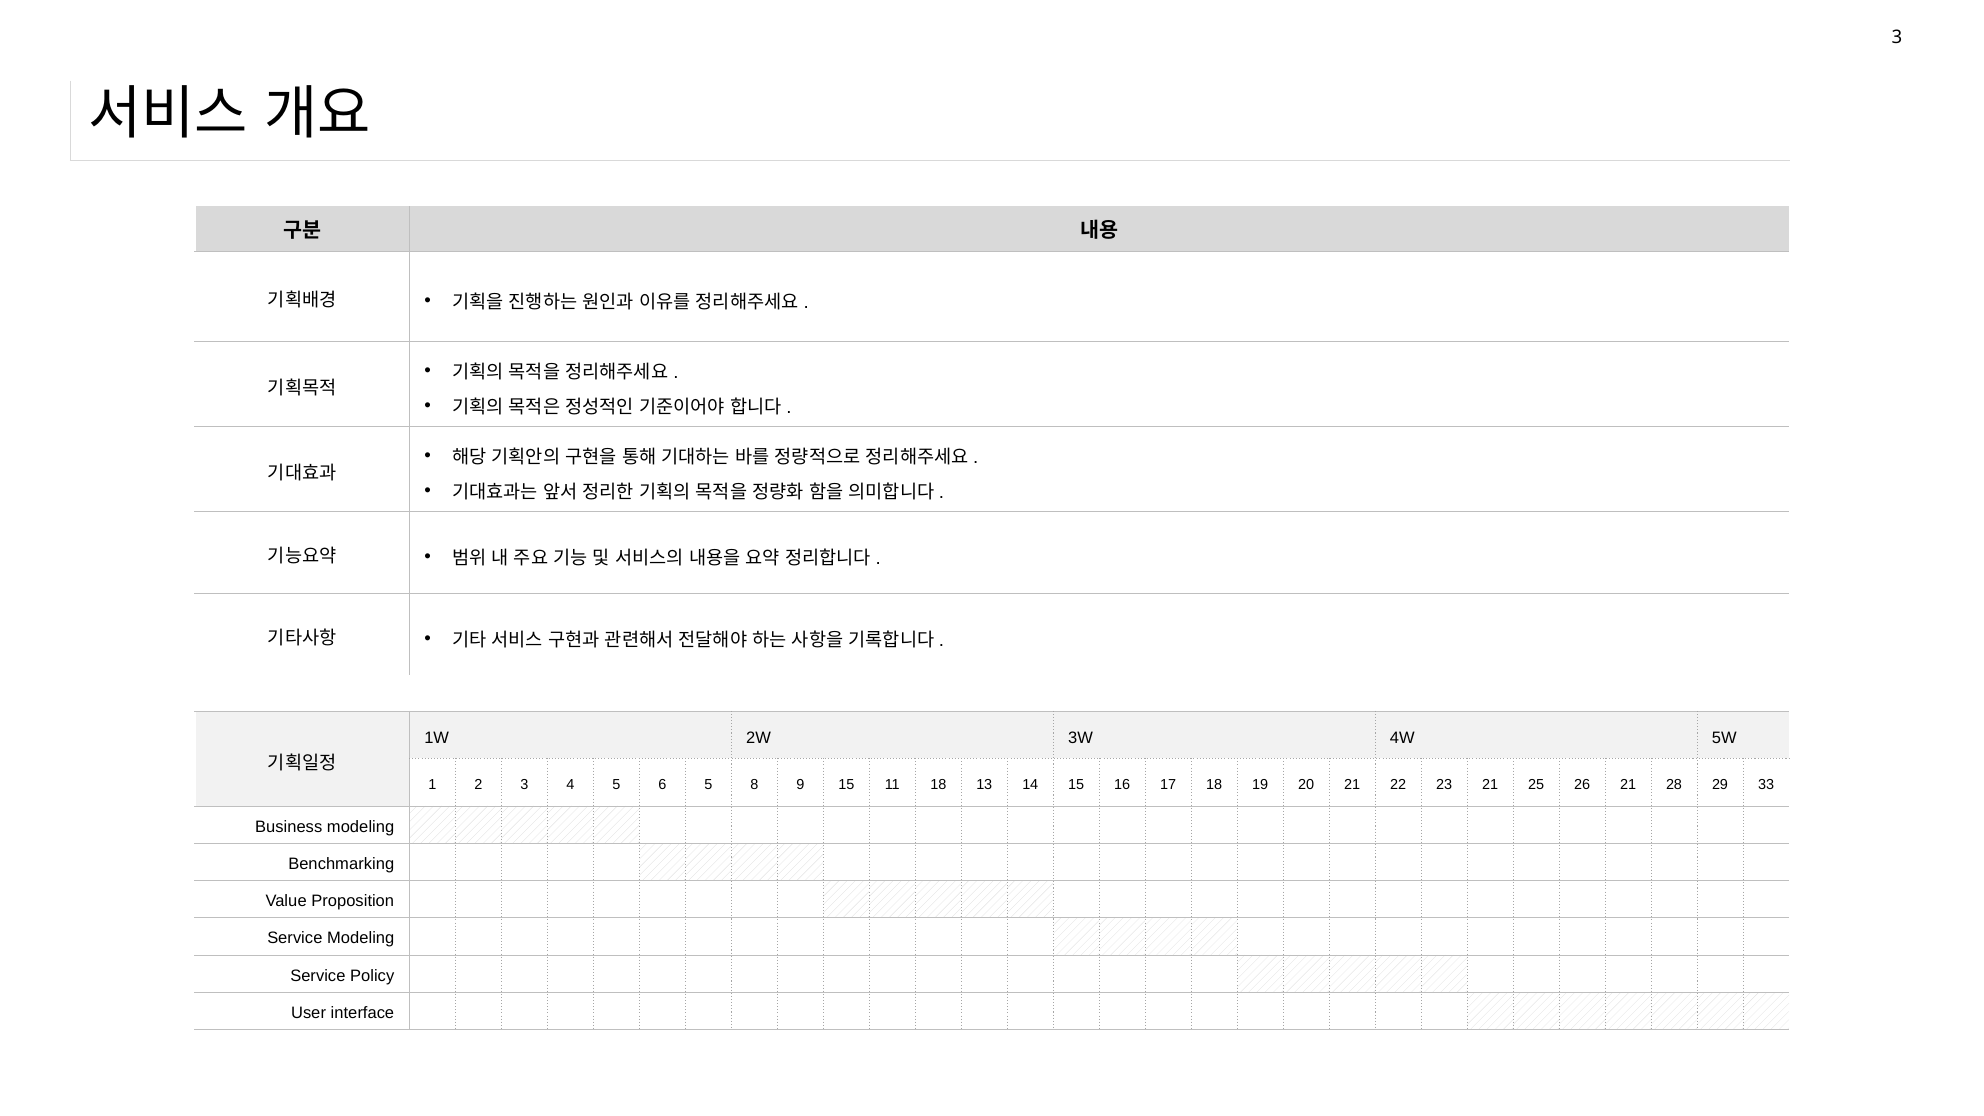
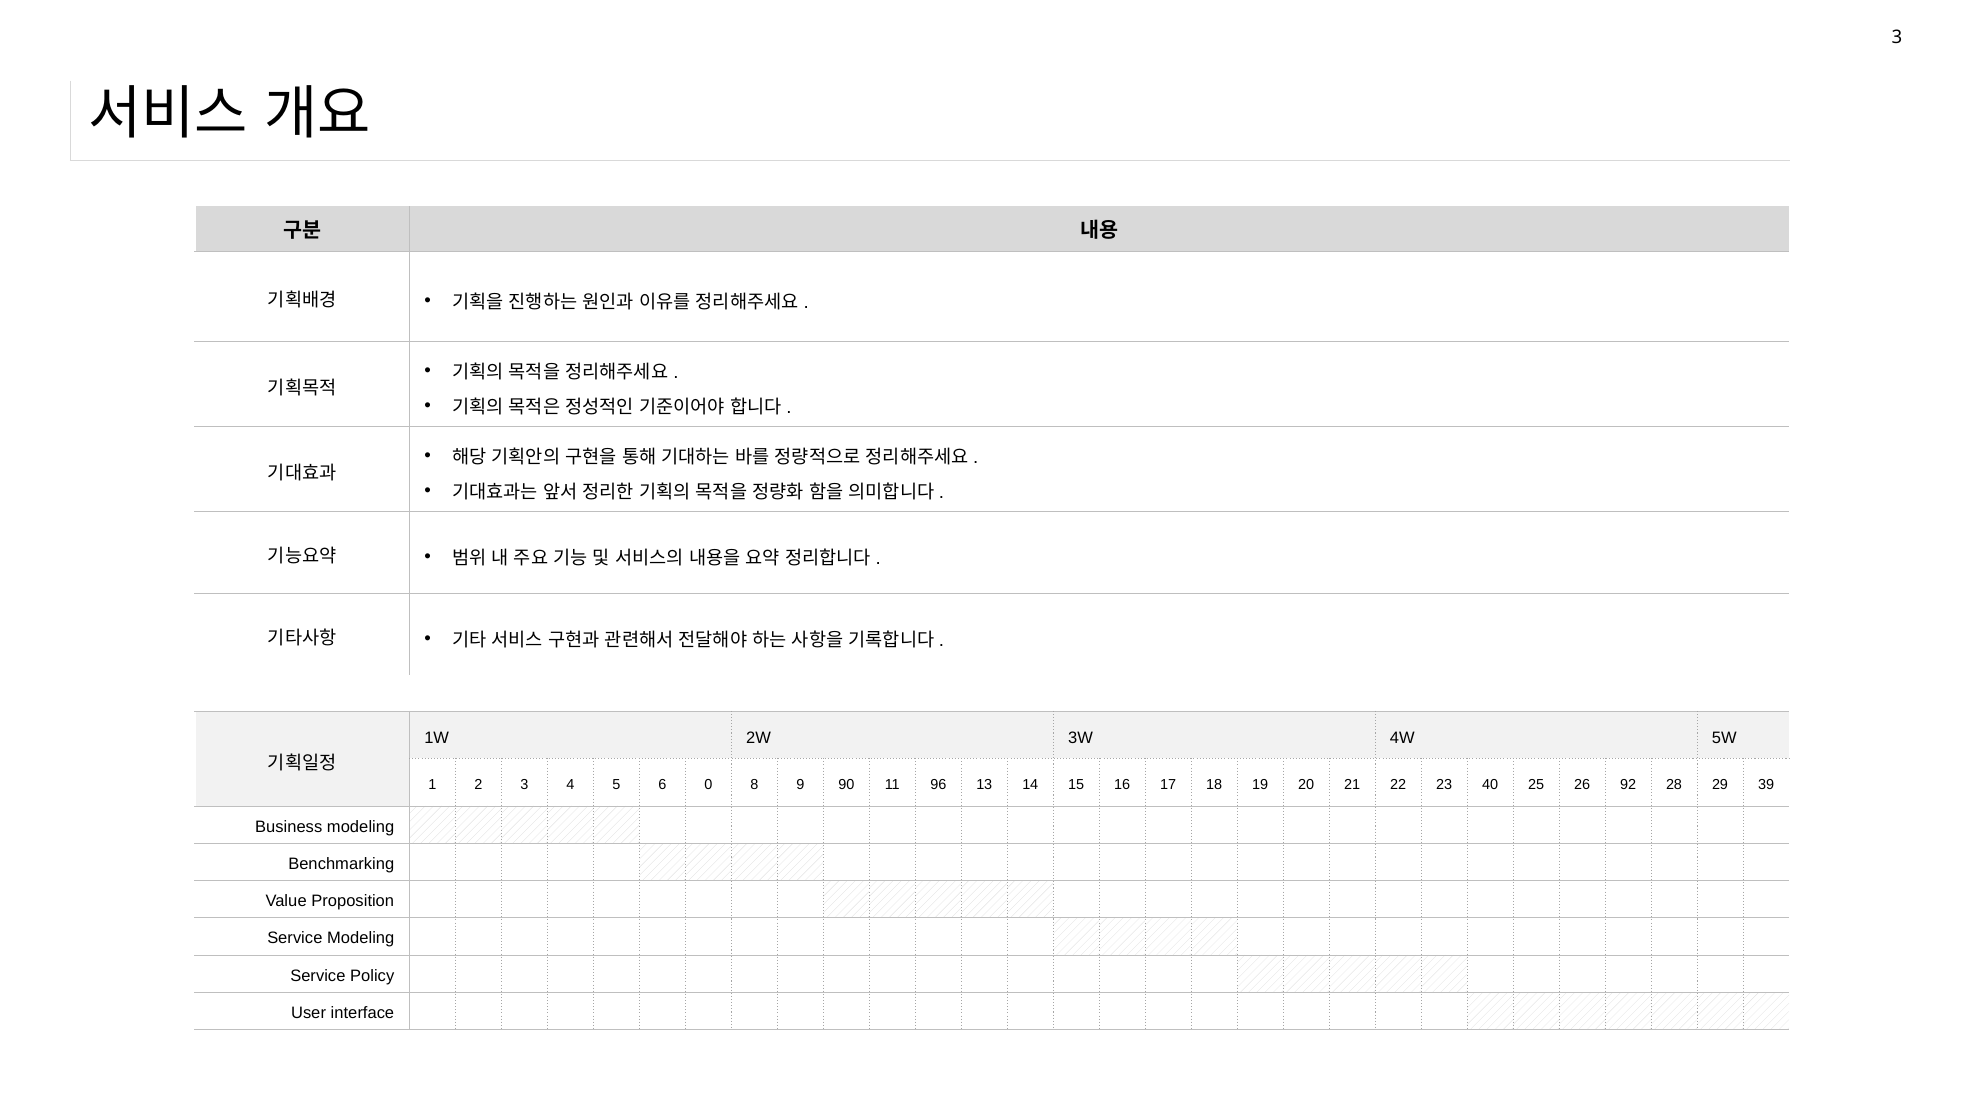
6 5: 5 -> 0
9 15: 15 -> 90
11 18: 18 -> 96
23 21: 21 -> 40
26 21: 21 -> 92
33: 33 -> 39
